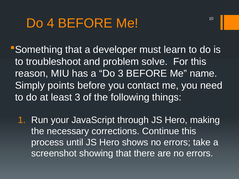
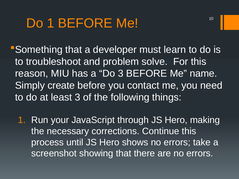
Do 4: 4 -> 1
points: points -> create
